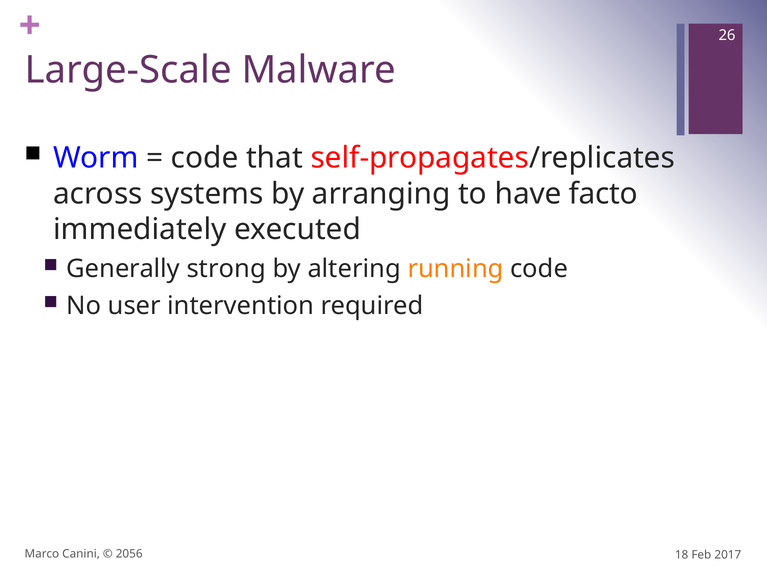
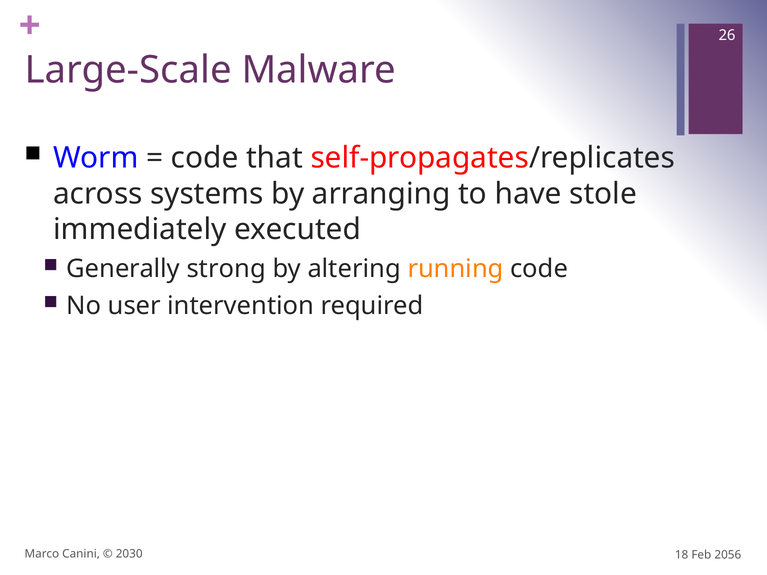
facto: facto -> stole
2056: 2056 -> 2030
2017: 2017 -> 2056
